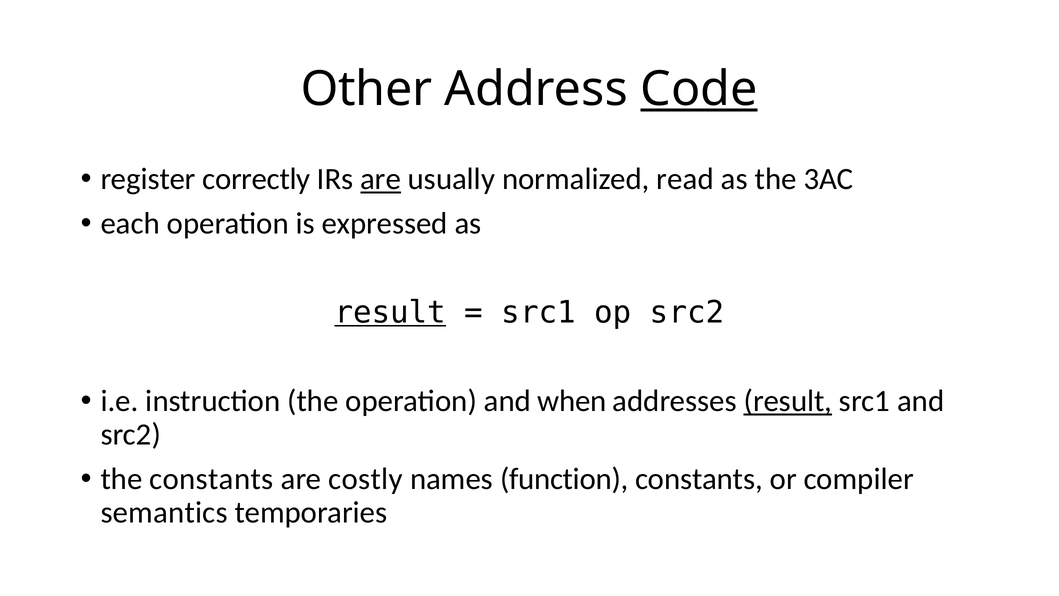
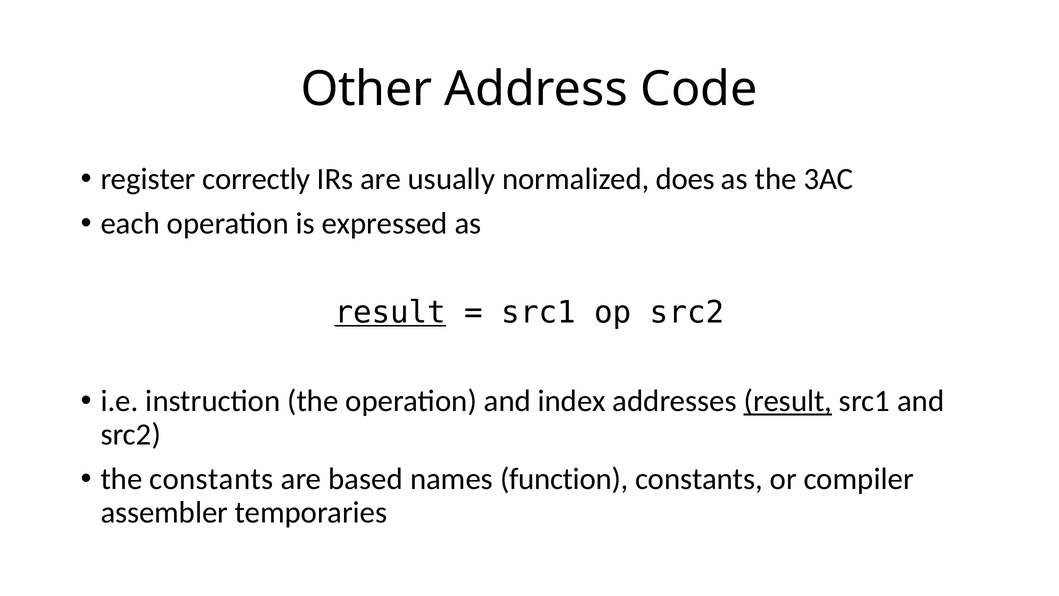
Code underline: present -> none
are at (381, 179) underline: present -> none
read: read -> does
when: when -> index
costly: costly -> based
semantics: semantics -> assembler
